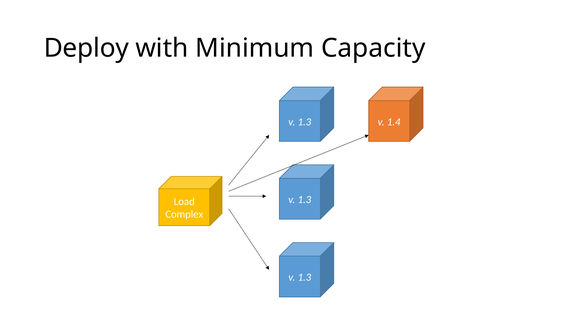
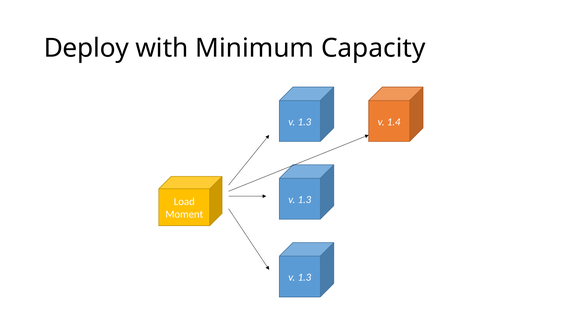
Complex: Complex -> Moment
